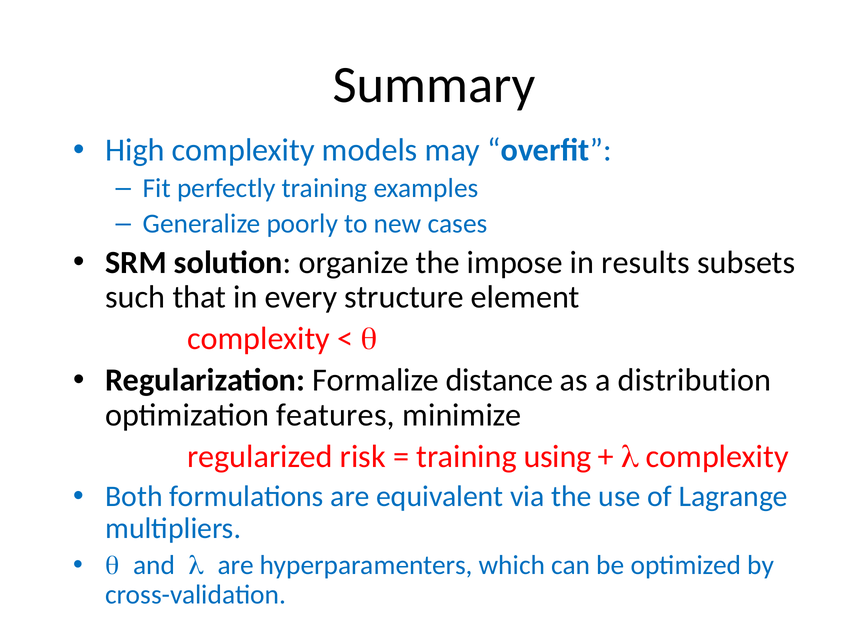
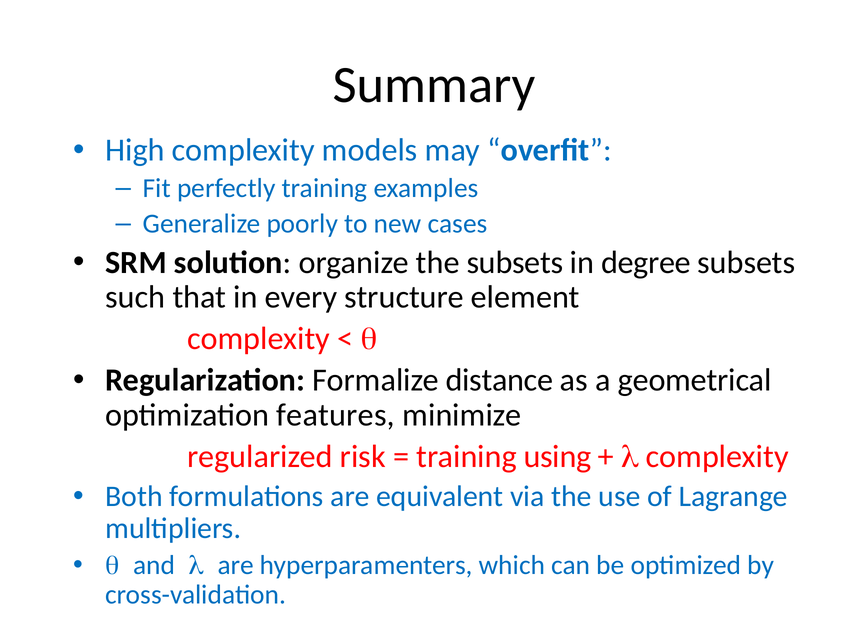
the impose: impose -> subsets
results: results -> degree
distribution: distribution -> geometrical
